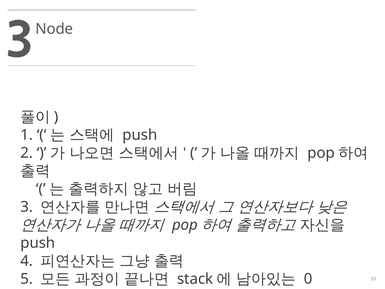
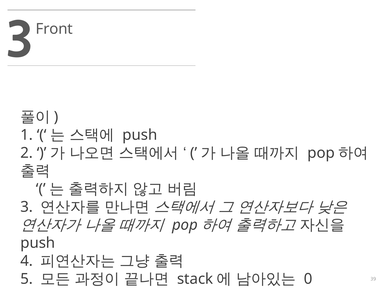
Node: Node -> Front
